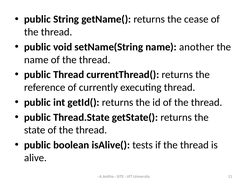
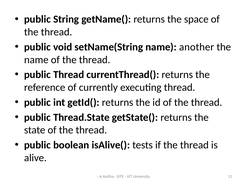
cease: cease -> space
